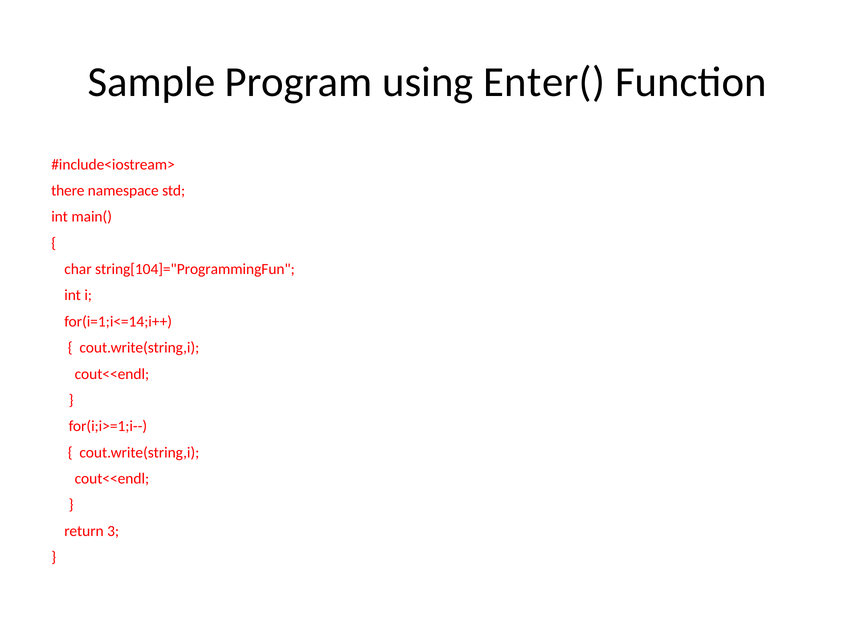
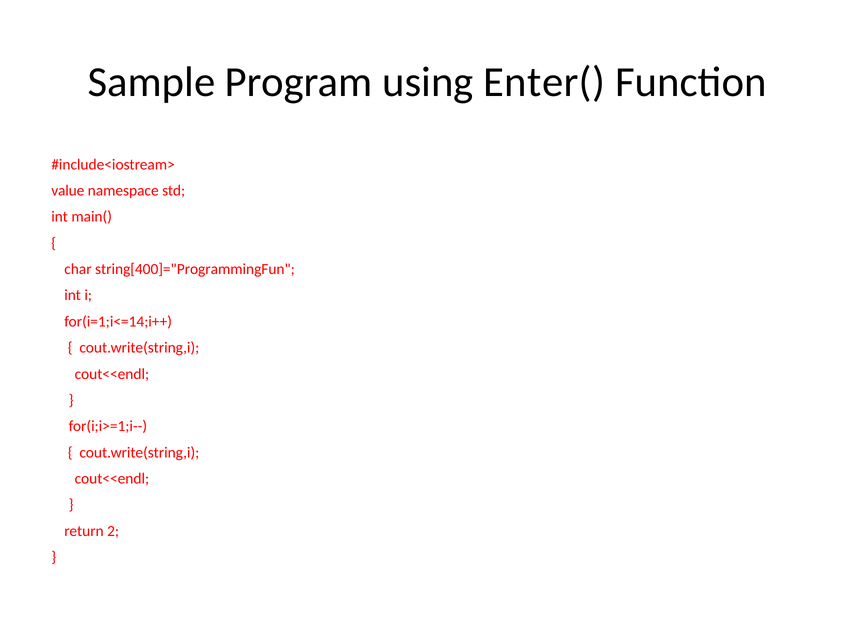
there: there -> value
string[104]="ProgrammingFun: string[104]="ProgrammingFun -> string[400]="ProgrammingFun
3: 3 -> 2
